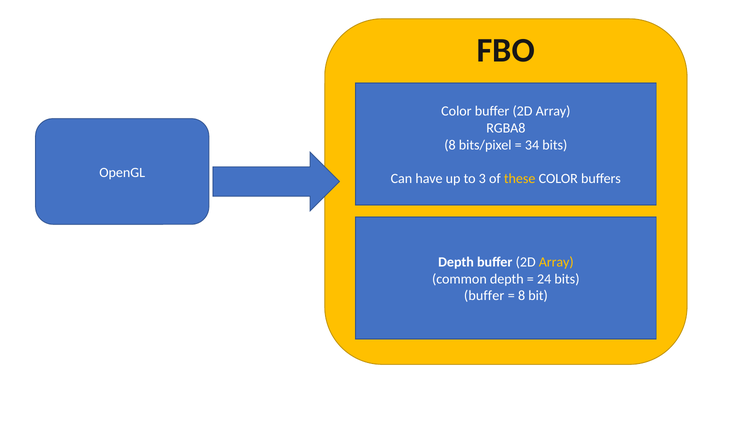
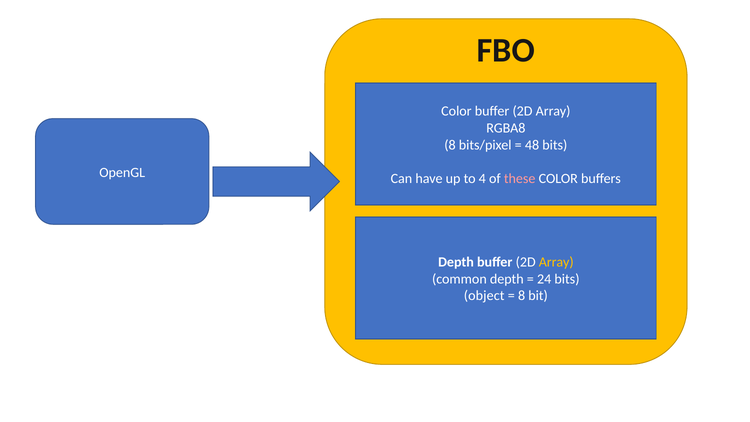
34: 34 -> 48
3: 3 -> 4
these colour: yellow -> pink
buffer at (484, 296): buffer -> object
